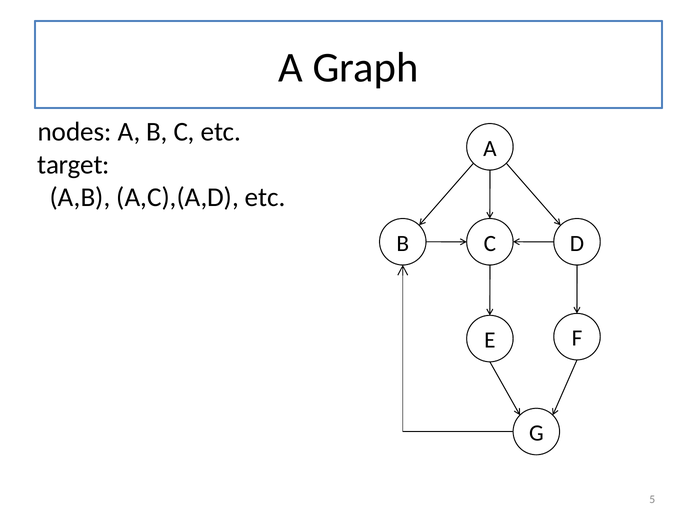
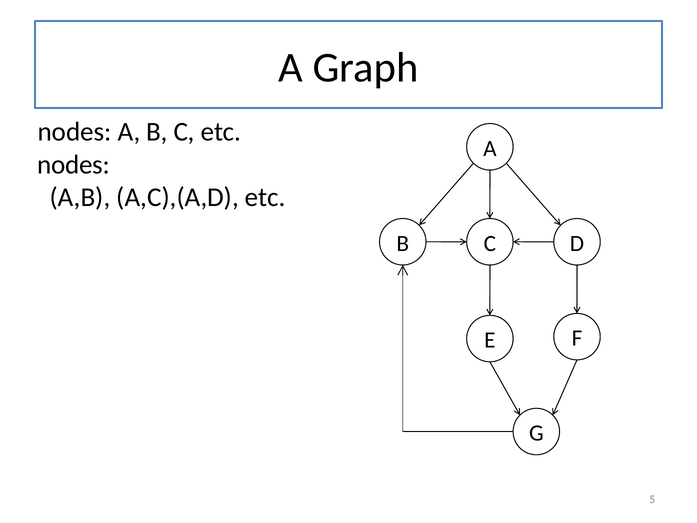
target at (74, 164): target -> nodes
